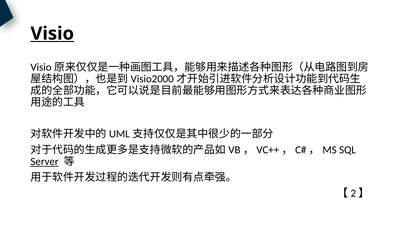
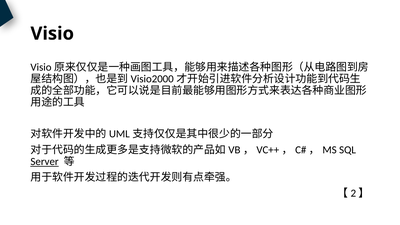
Visio underline: present -> none
